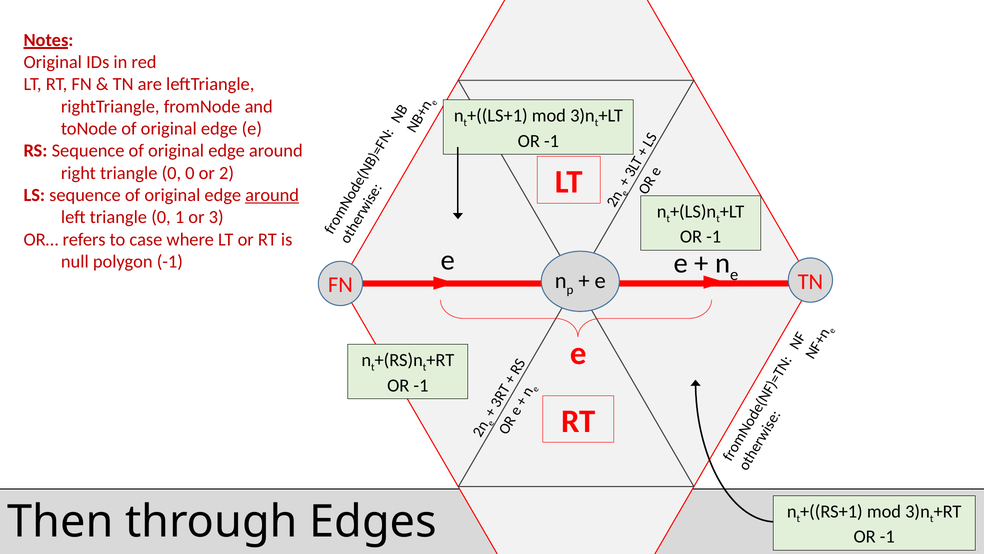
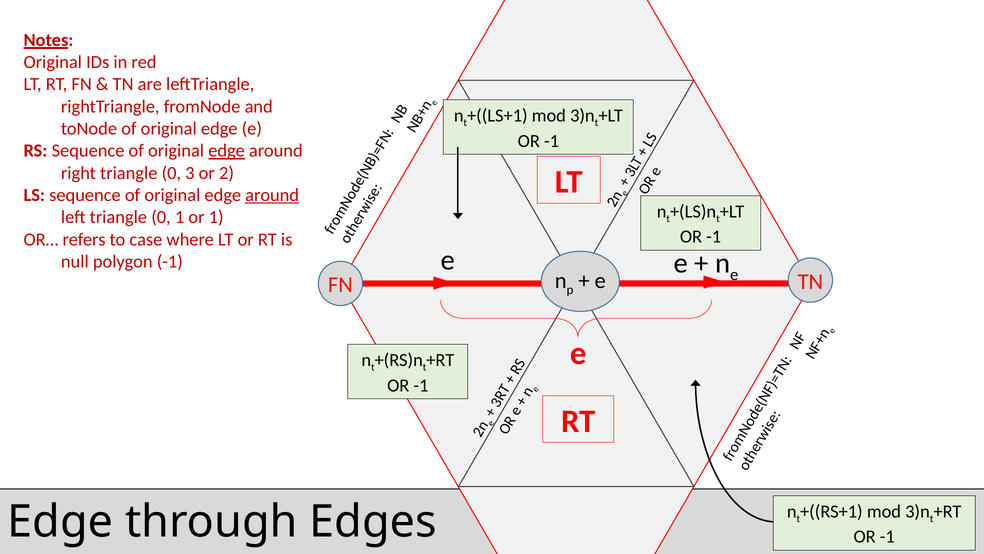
edge at (227, 151) underline: none -> present
0 0: 0 -> 3
or 3: 3 -> 1
Then at (60, 521): Then -> Edge
